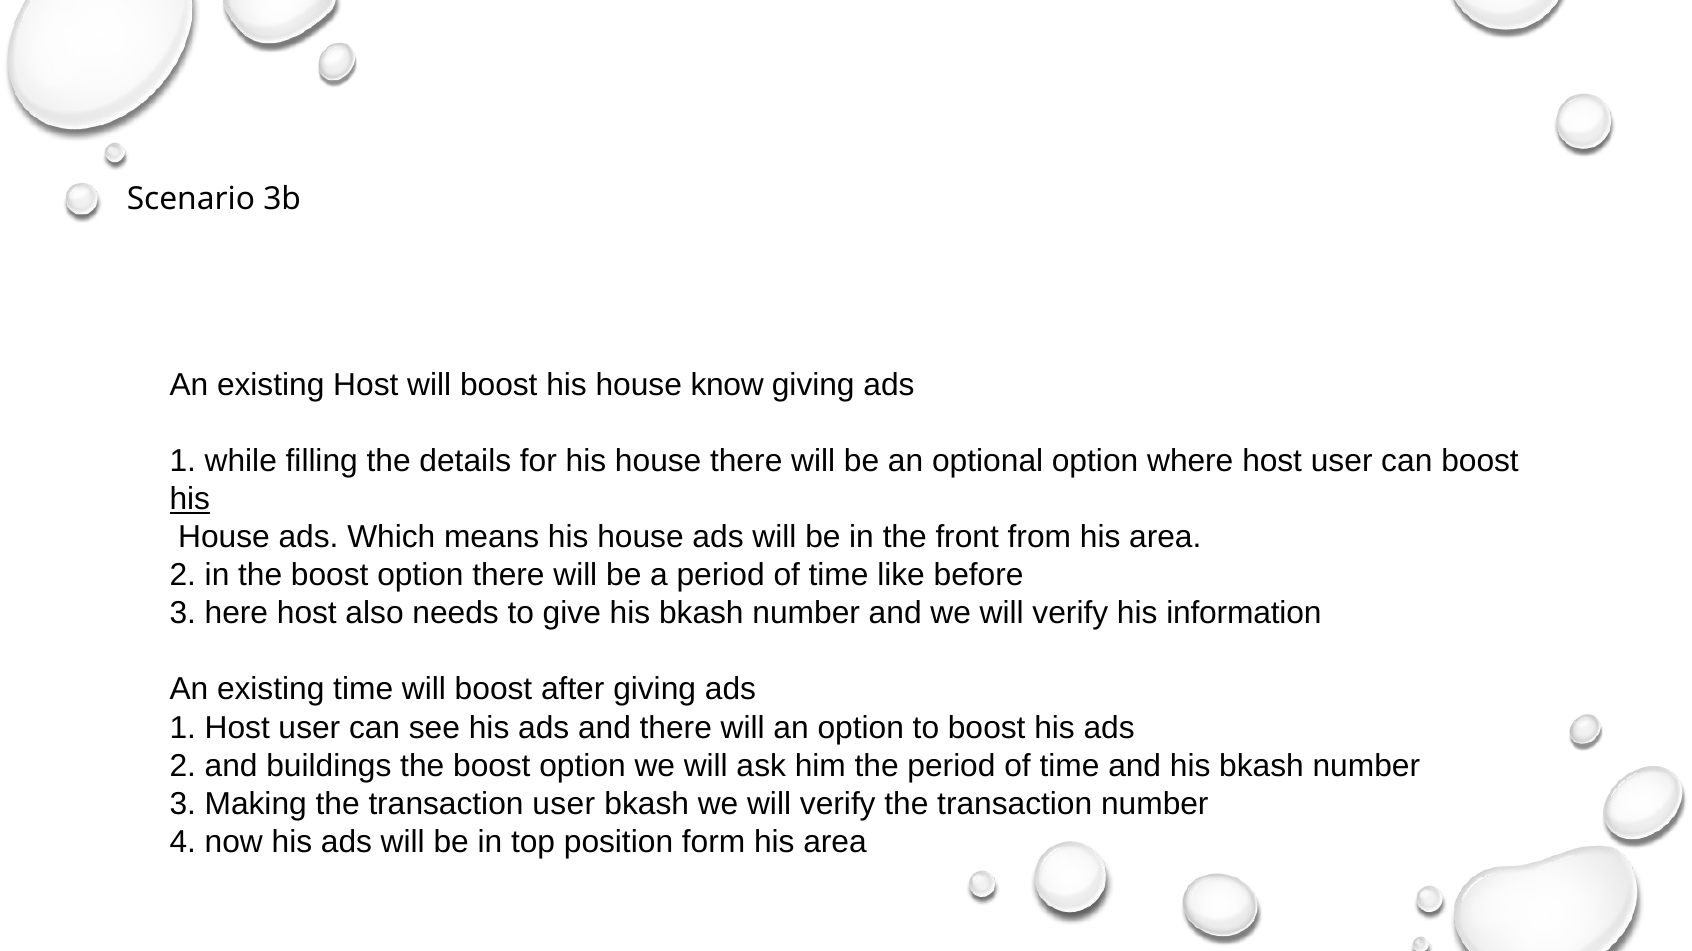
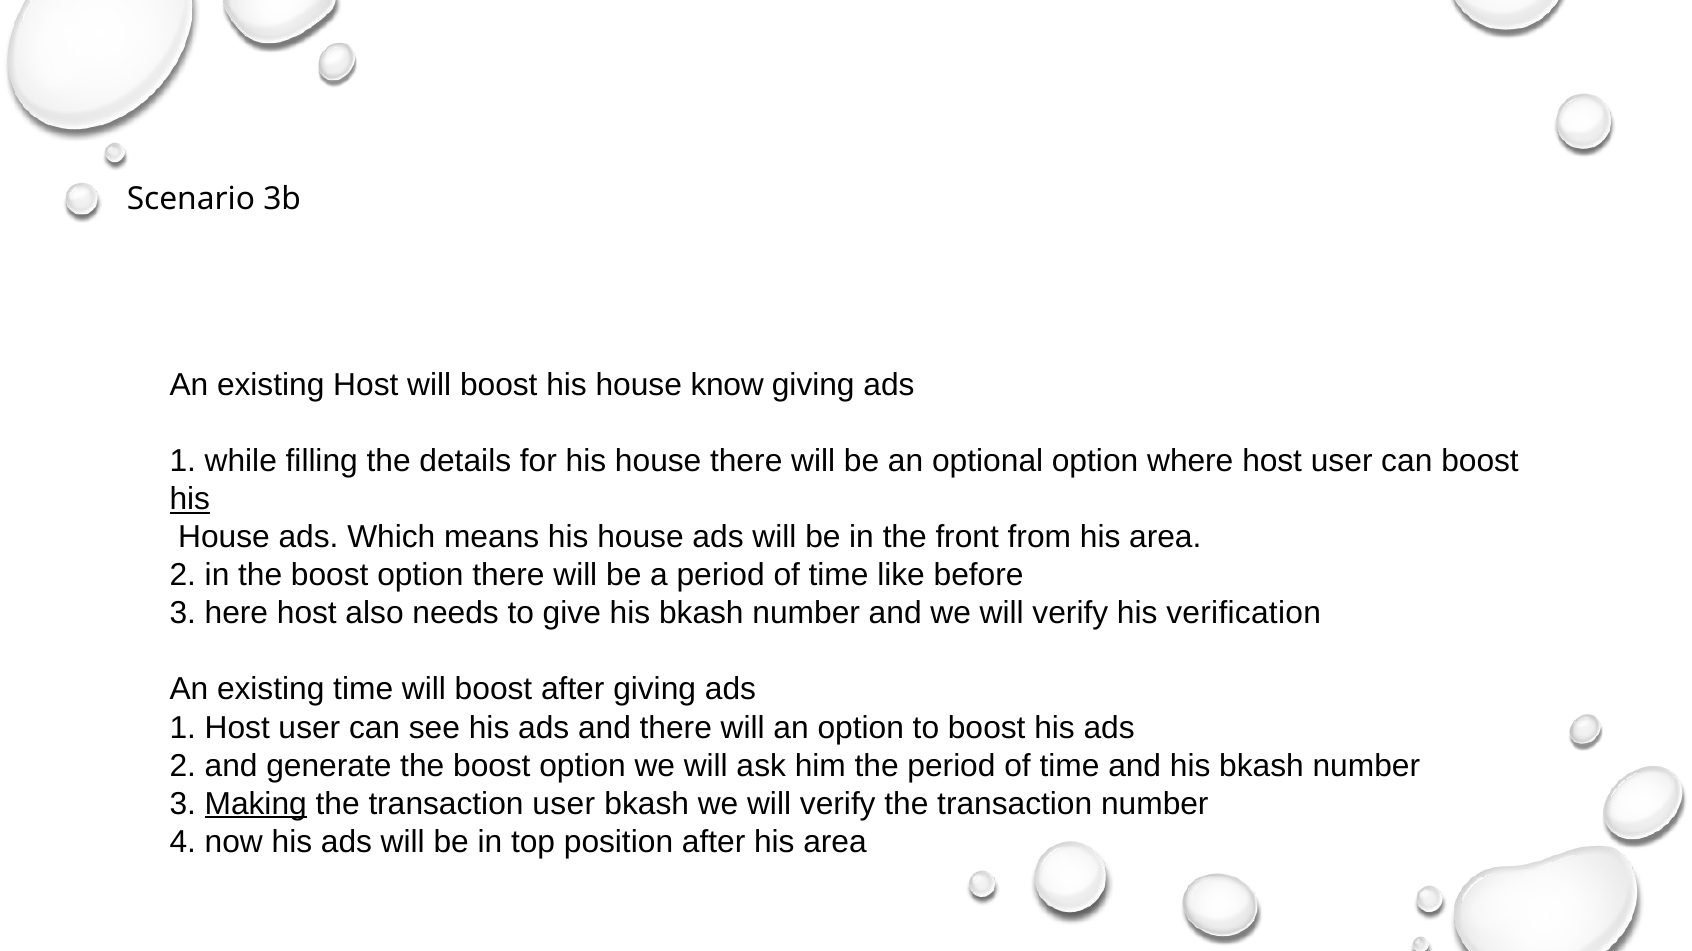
information: information -> verification
buildings: buildings -> generate
Making underline: none -> present
position form: form -> after
